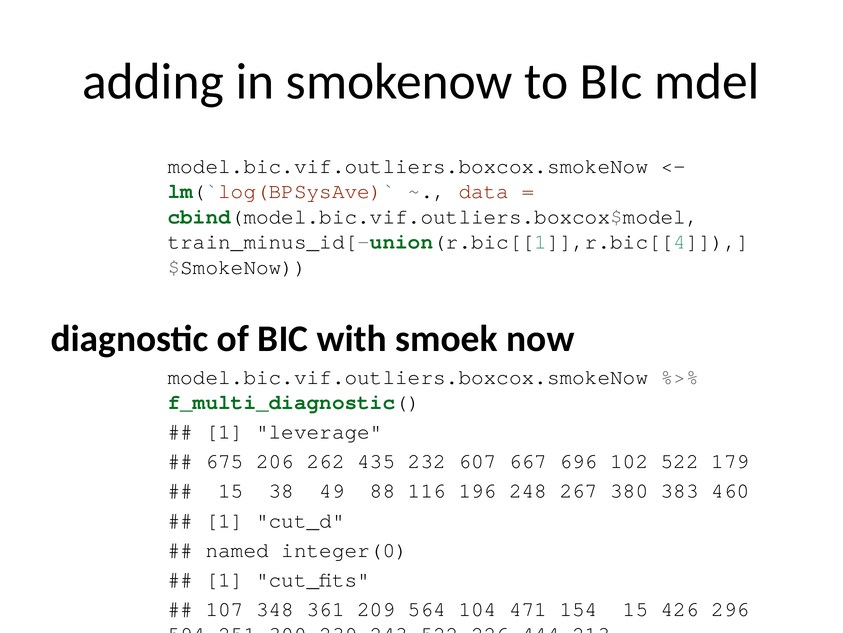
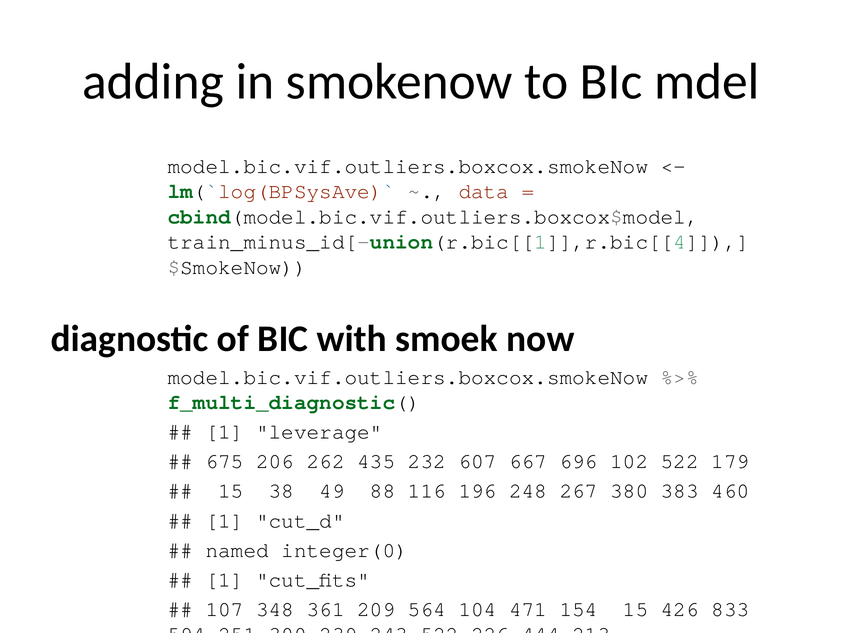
296: 296 -> 833
